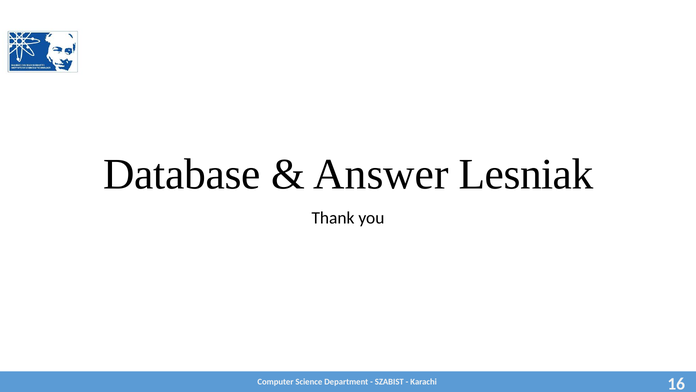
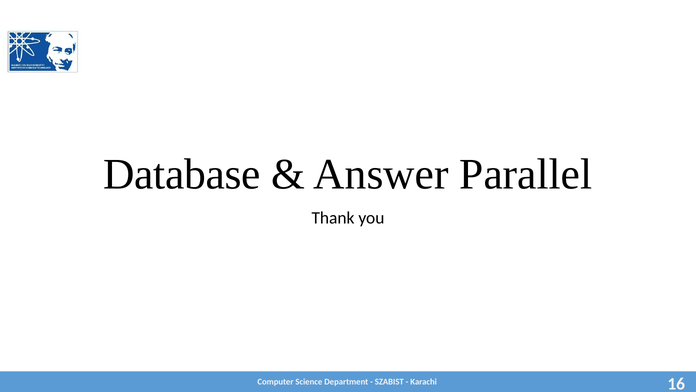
Lesniak: Lesniak -> Parallel
